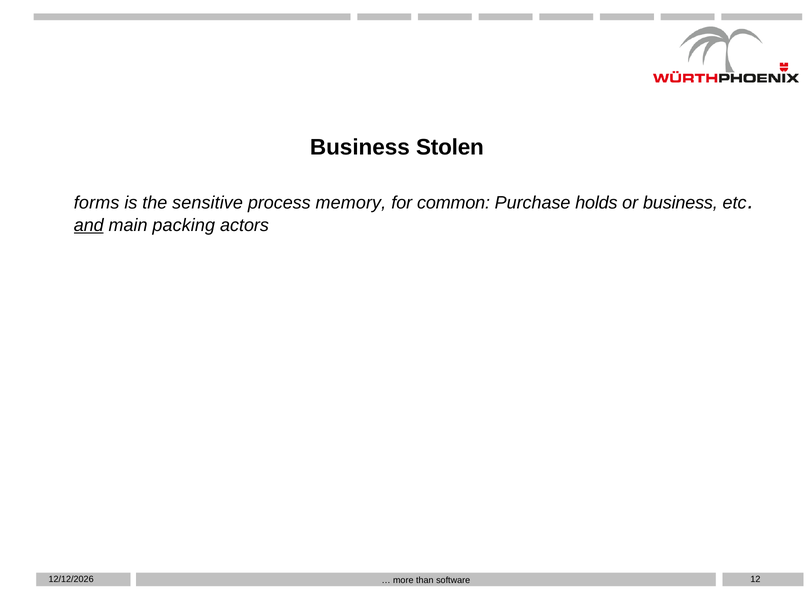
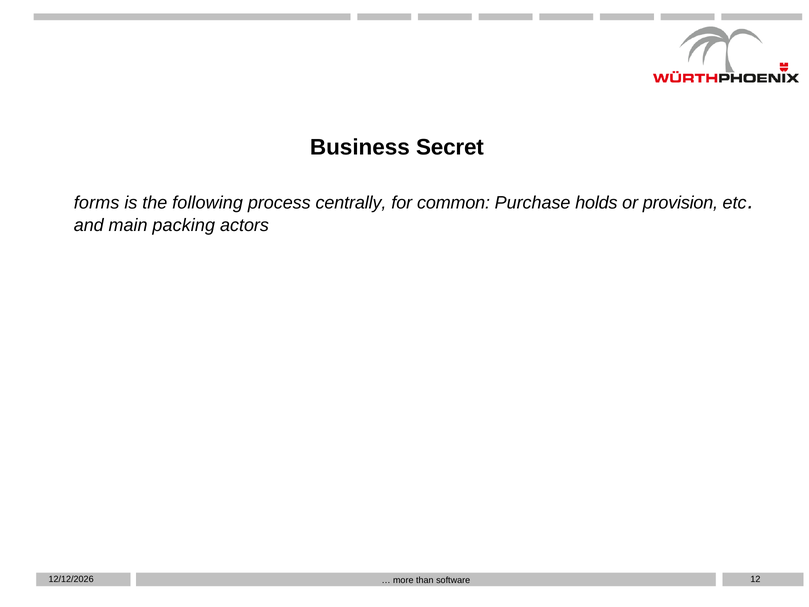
Stolen: Stolen -> Secret
sensitive: sensitive -> following
memory: memory -> centrally
or business: business -> provision
and underline: present -> none
